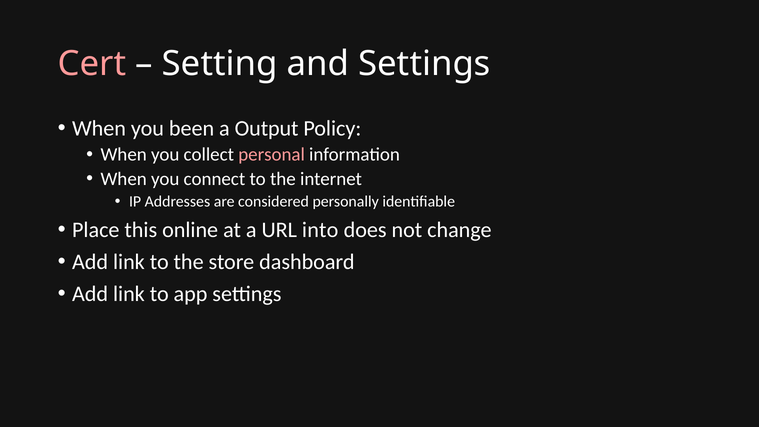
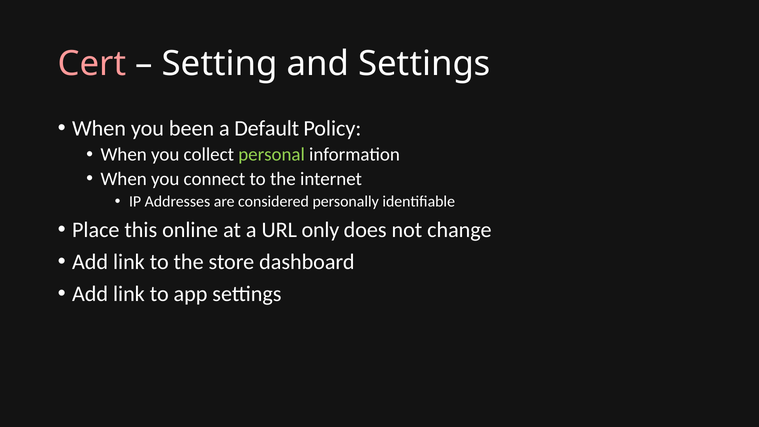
Output: Output -> Default
personal colour: pink -> light green
into: into -> only
